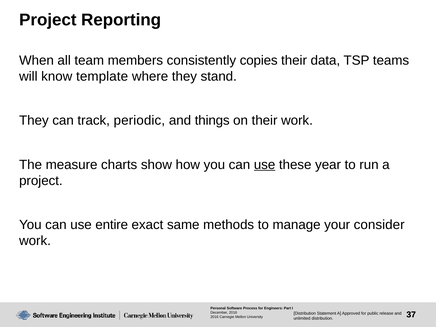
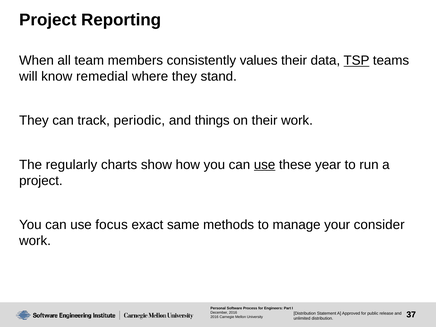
copies: copies -> values
TSP underline: none -> present
template: template -> remedial
measure: measure -> regularly
entire: entire -> focus
